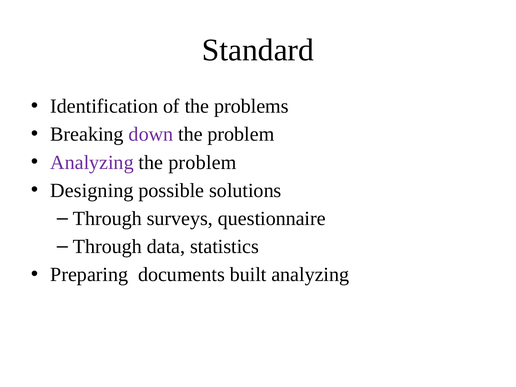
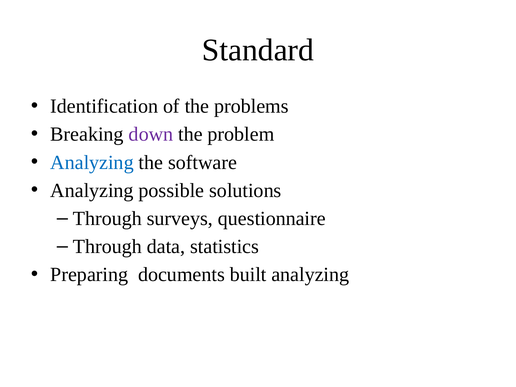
Analyzing at (92, 162) colour: purple -> blue
problem at (202, 162): problem -> software
Designing at (92, 190): Designing -> Analyzing
